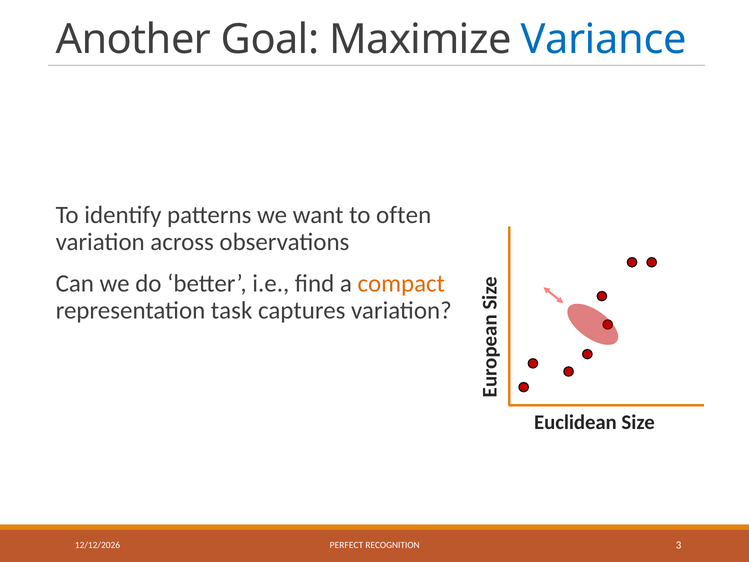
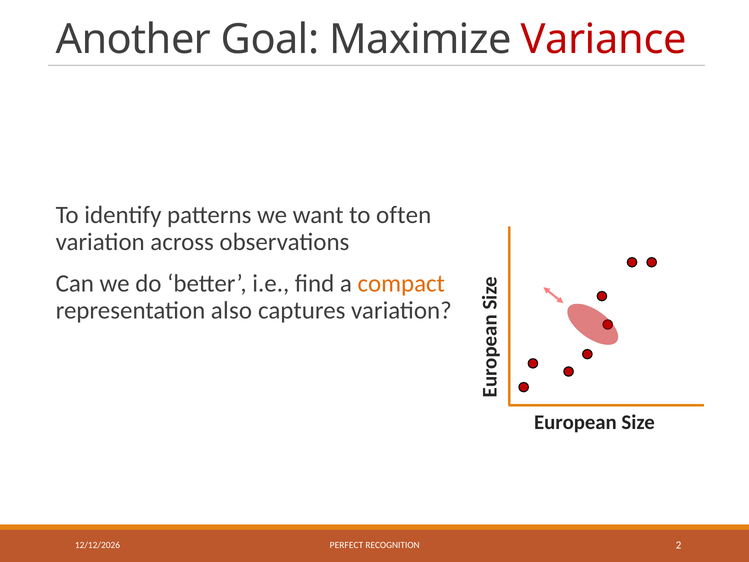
Variance colour: blue -> red
task: task -> also
Euclidean: Euclidean -> European
3: 3 -> 2
